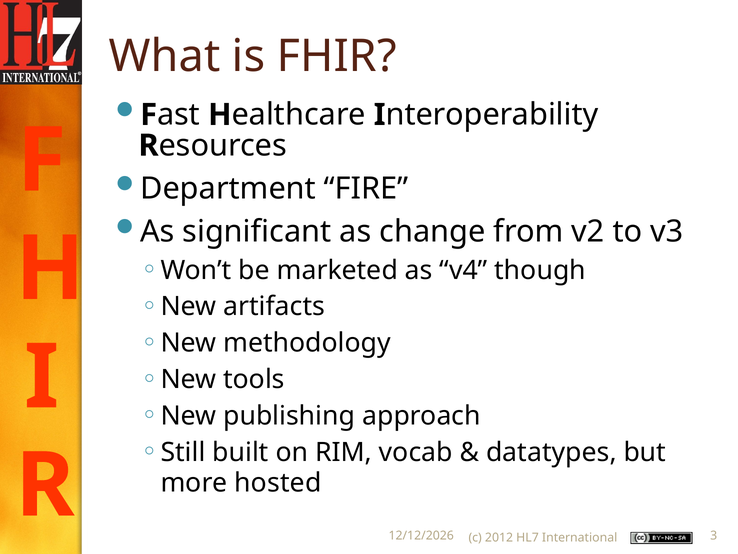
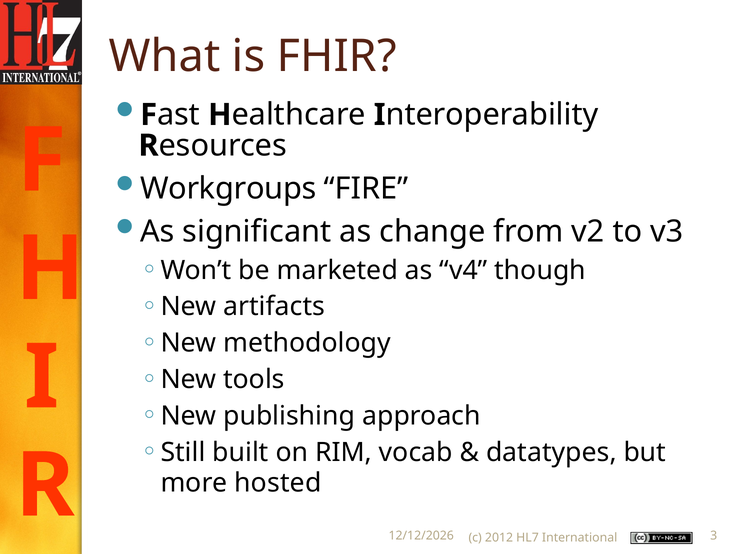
Department: Department -> Workgroups
